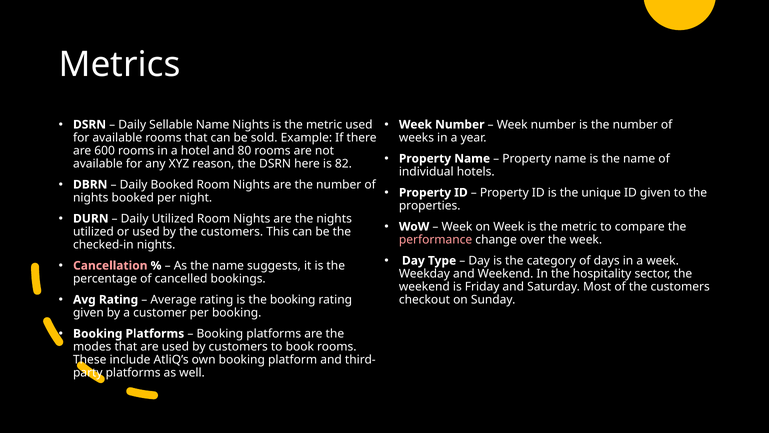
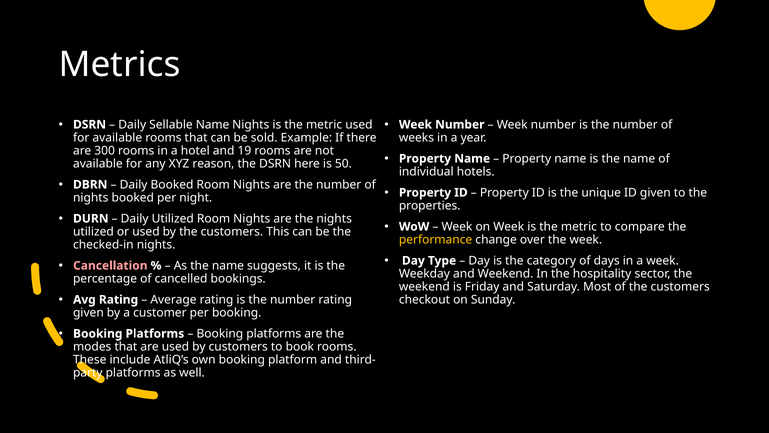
600: 600 -> 300
80: 80 -> 19
82: 82 -> 50
performance colour: pink -> yellow
rating is the booking: booking -> number
